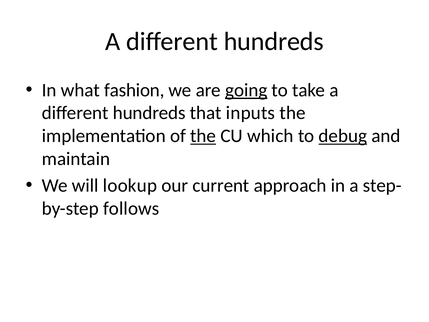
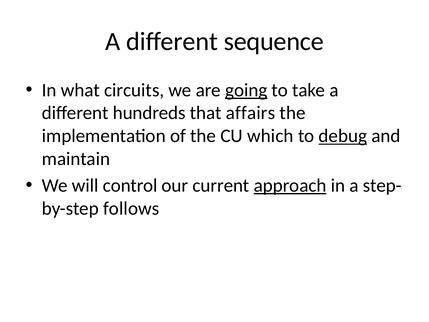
hundreds at (274, 42): hundreds -> sequence
fashion: fashion -> circuits
inputs: inputs -> affairs
the at (203, 136) underline: present -> none
lookup: lookup -> control
approach underline: none -> present
